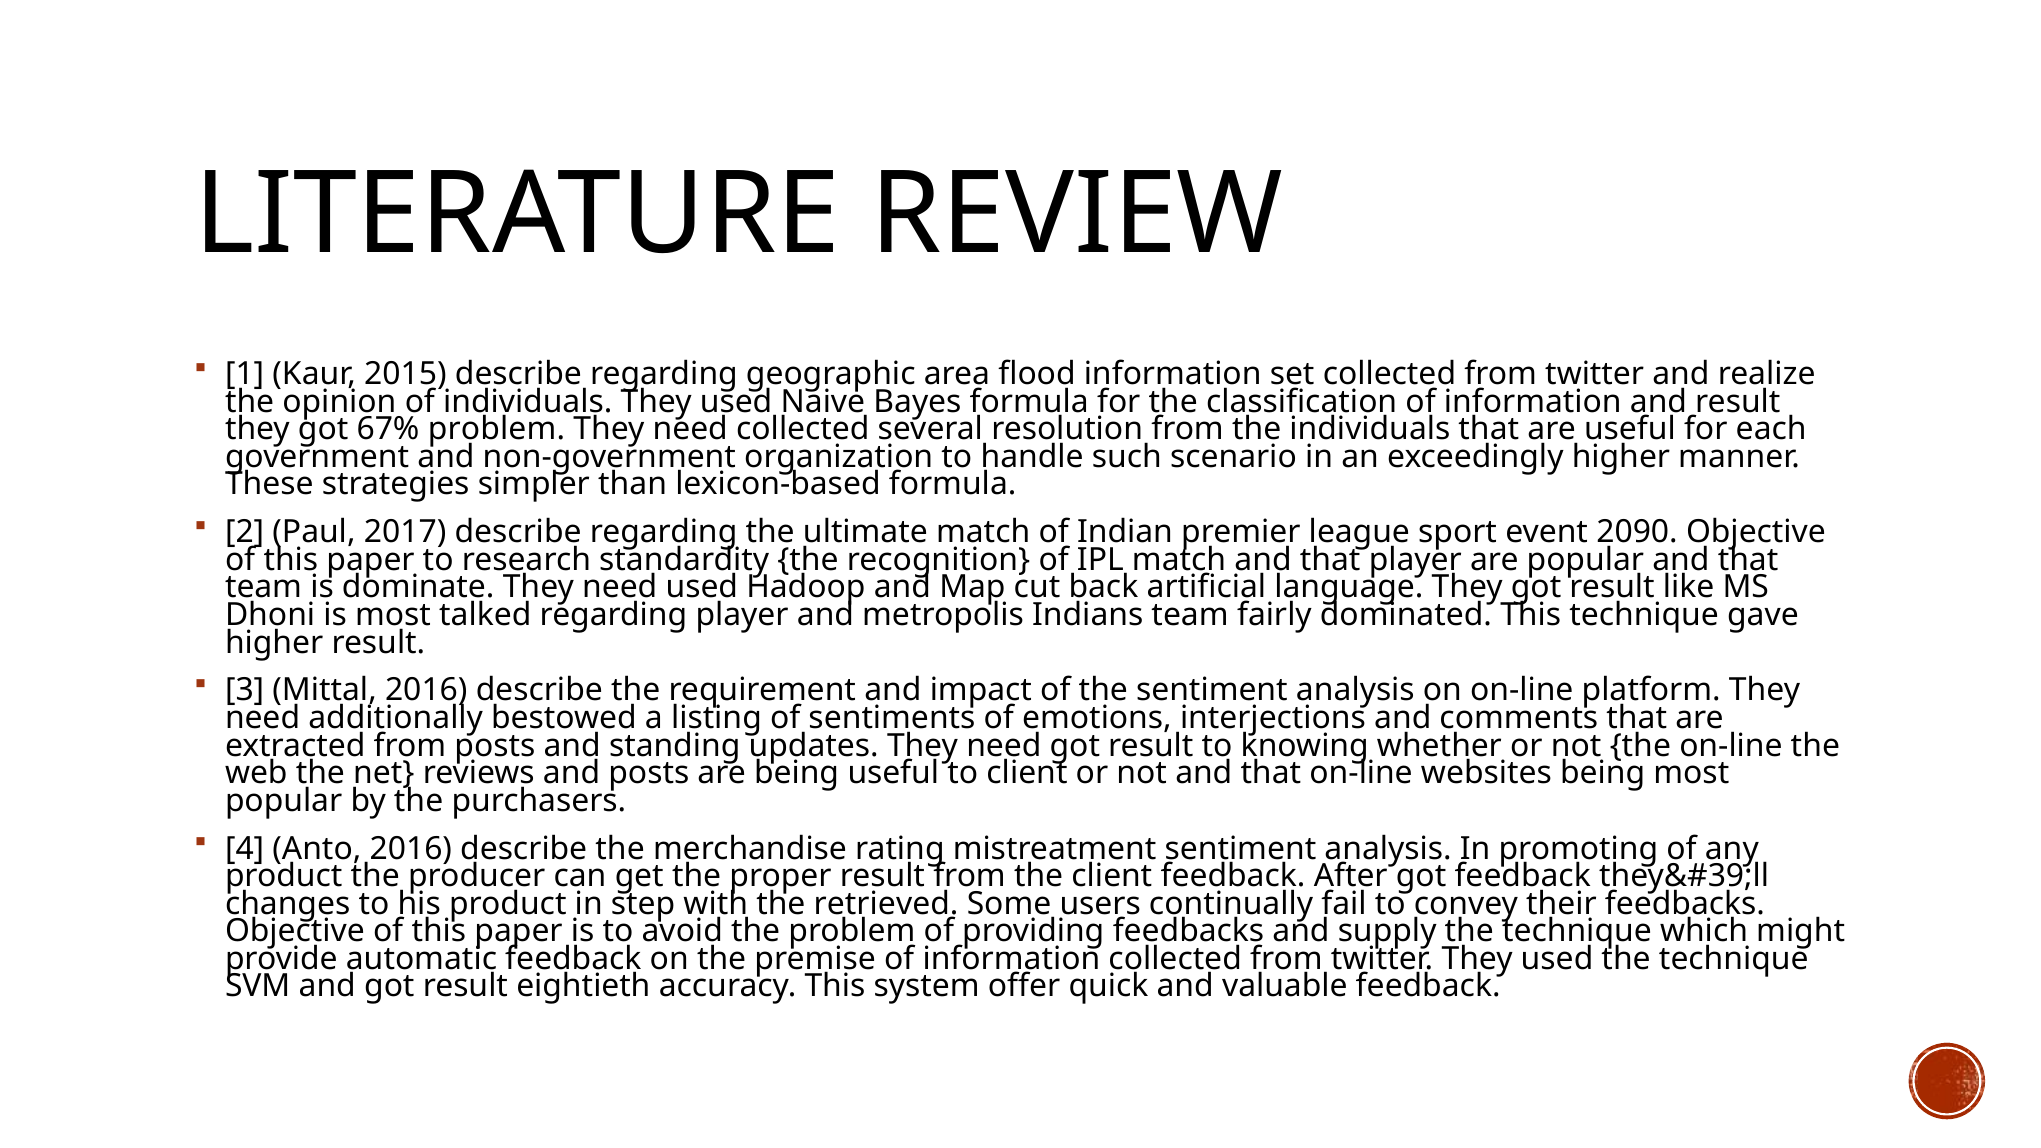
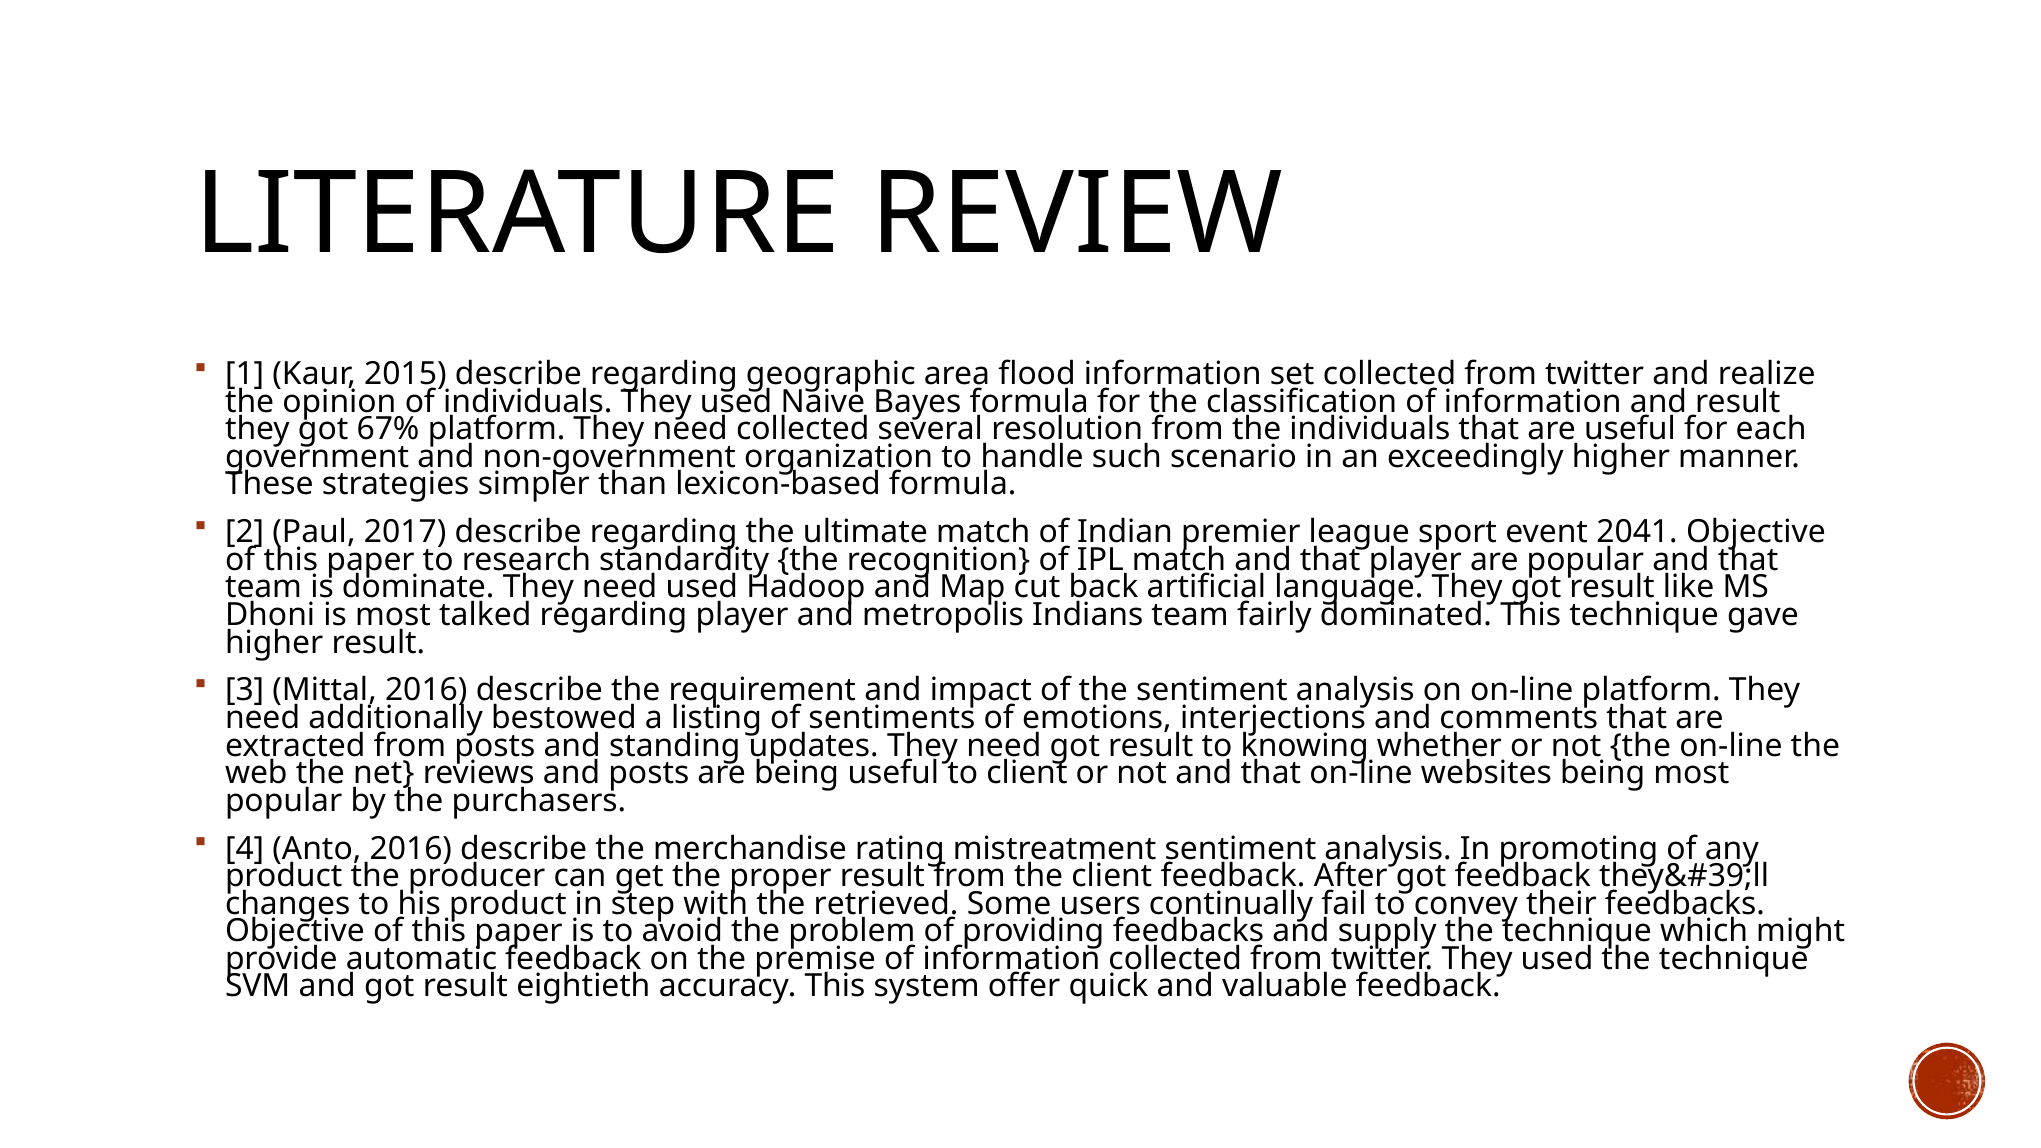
67% problem: problem -> platform
2090: 2090 -> 2041
